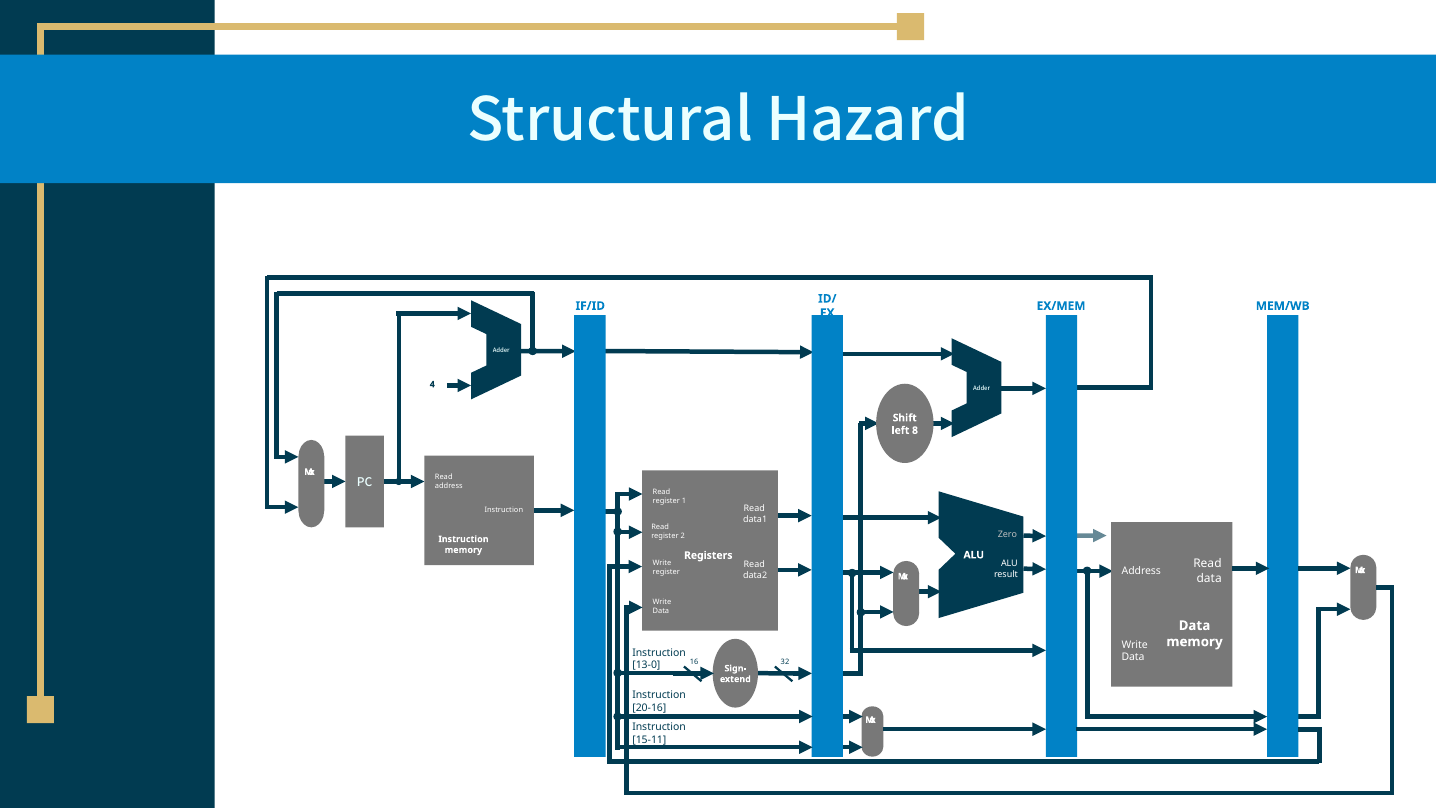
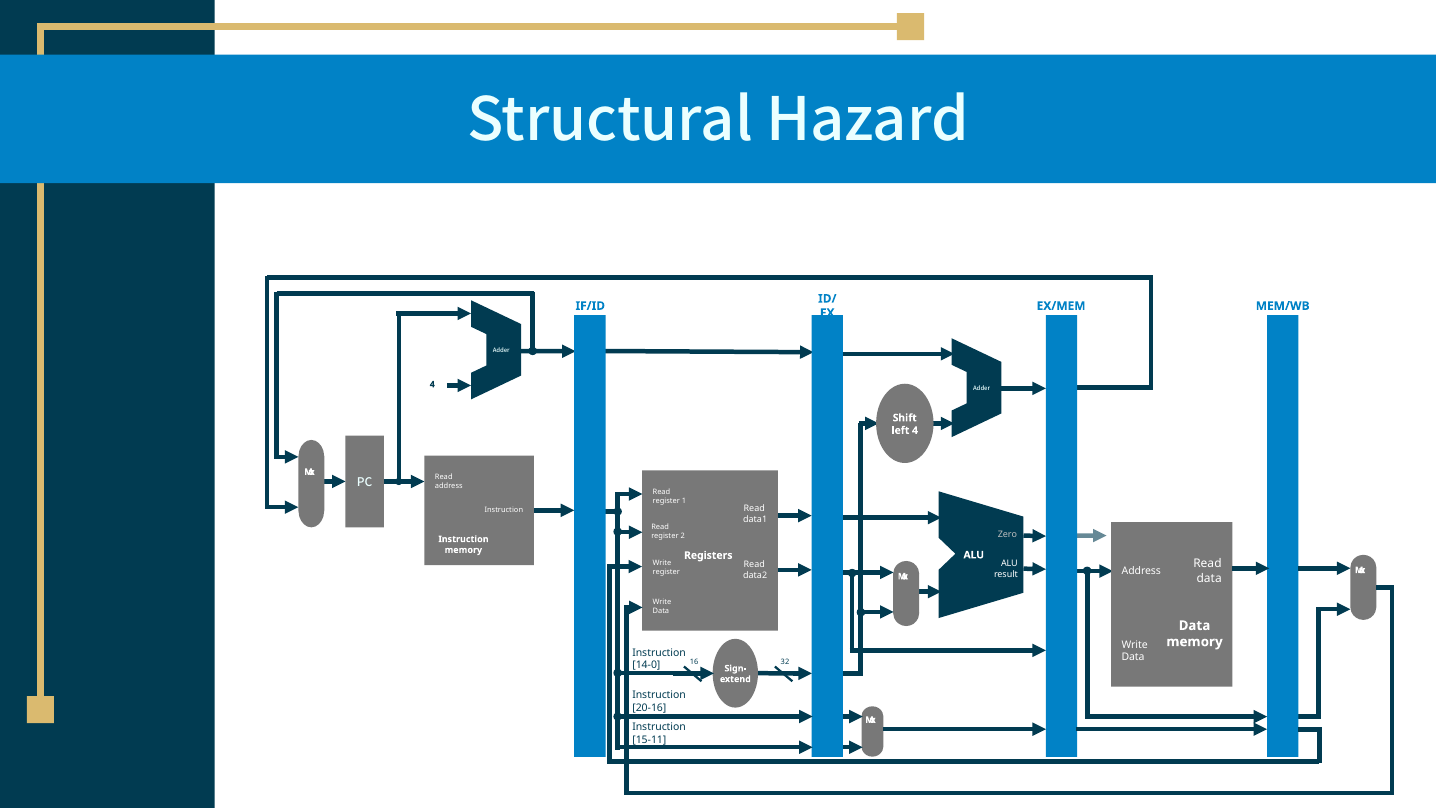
left 8: 8 -> 4
13-0: 13-0 -> 14-0
